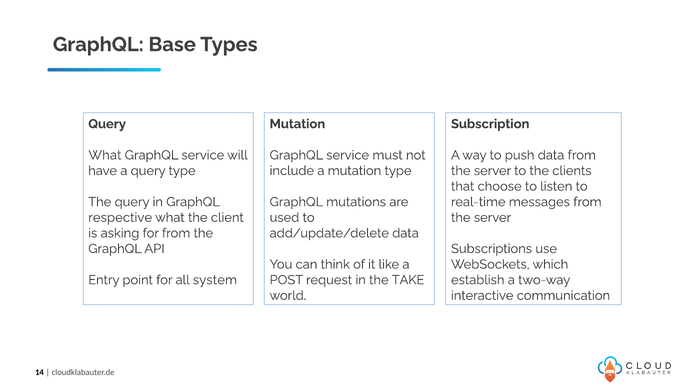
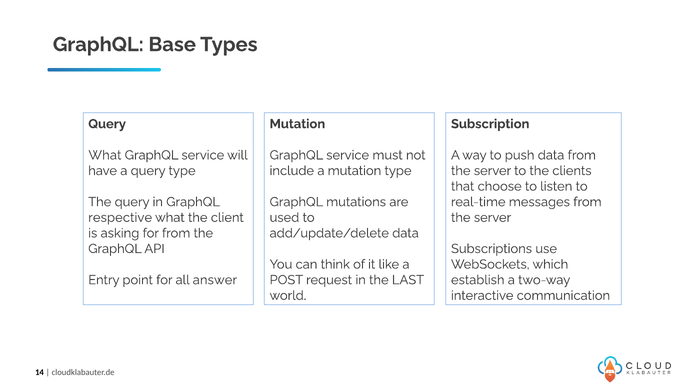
system: system -> answer
TAKE: TAKE -> LAST
